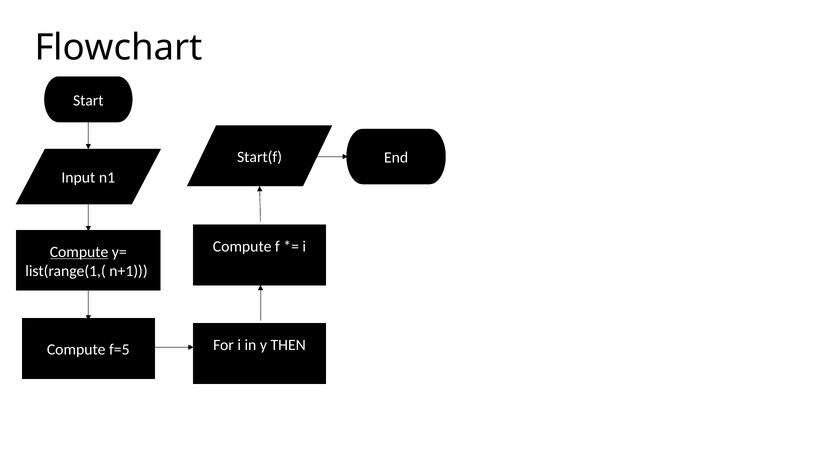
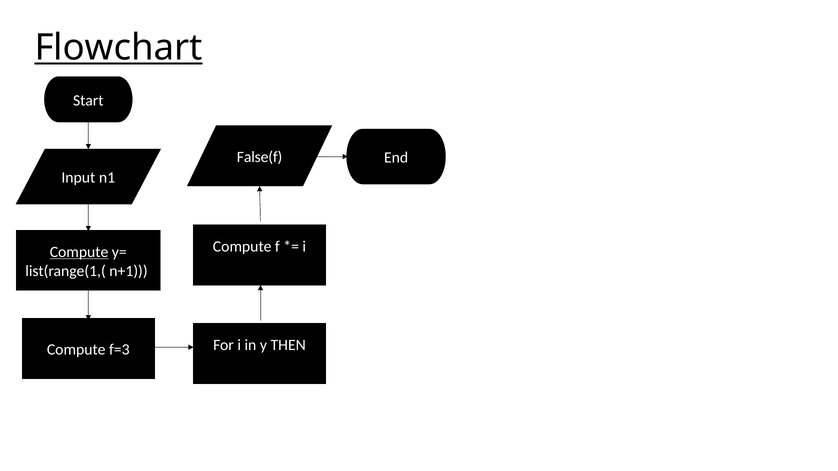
Flowchart underline: none -> present
Start(f: Start(f -> False(f
f=5: f=5 -> f=3
